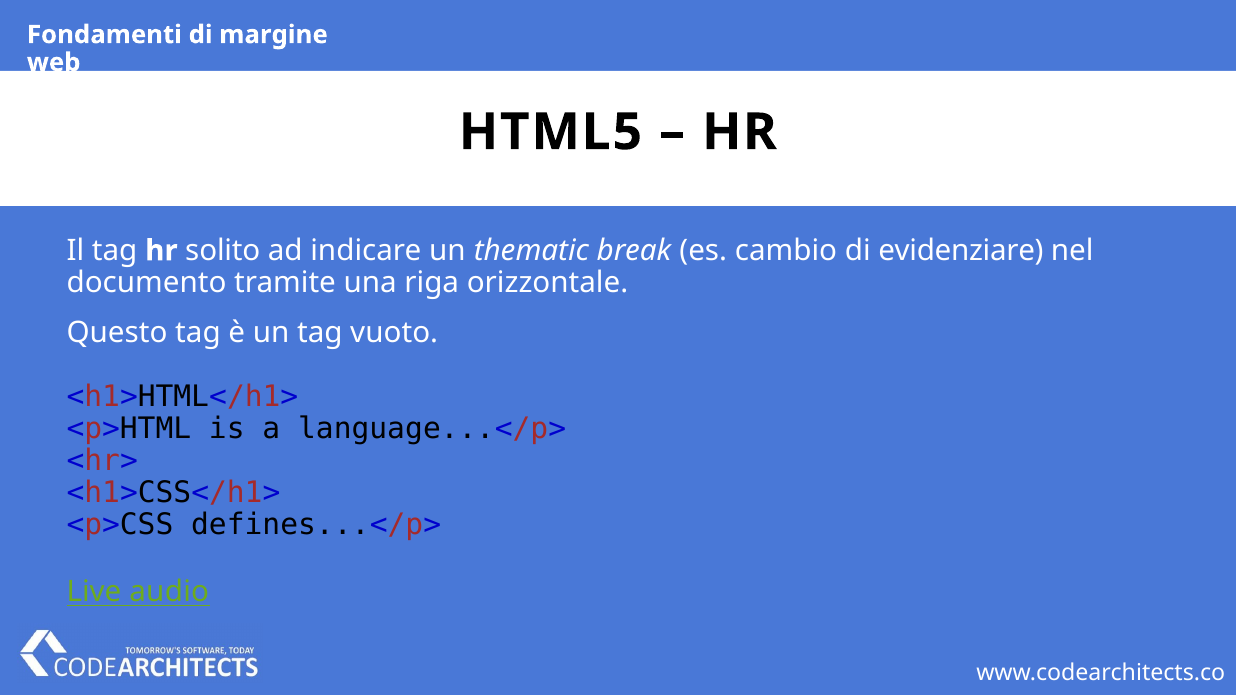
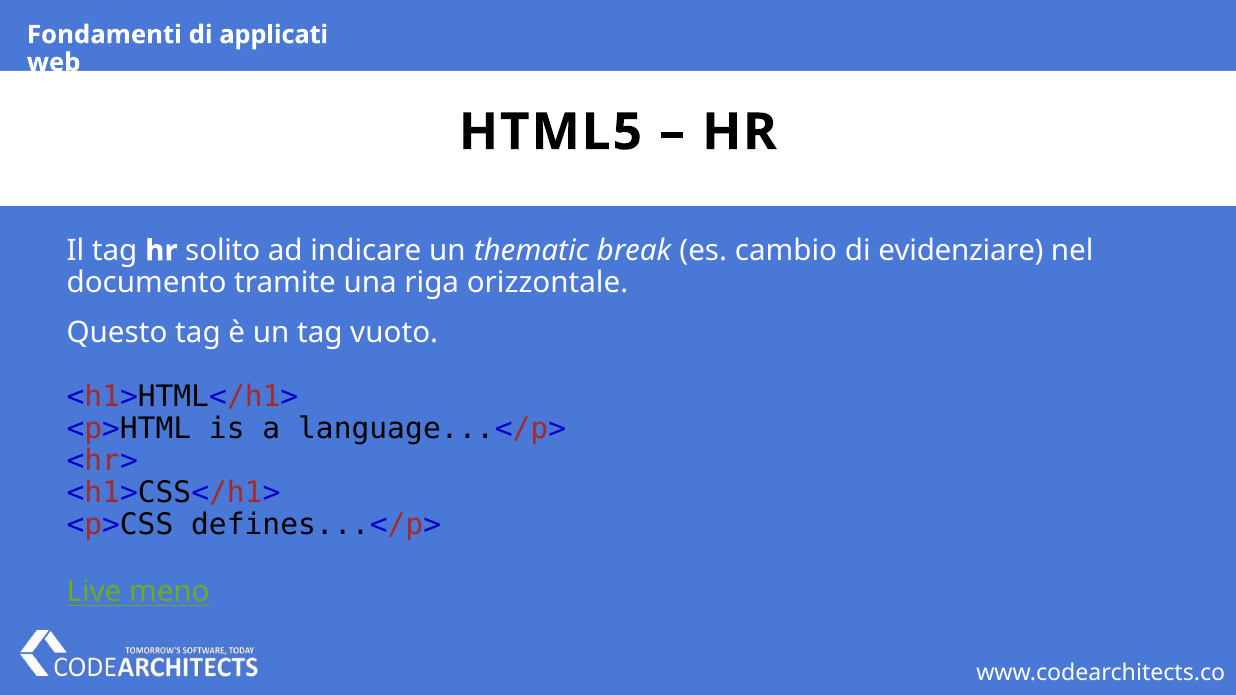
margine: margine -> applicati
audio: audio -> meno
